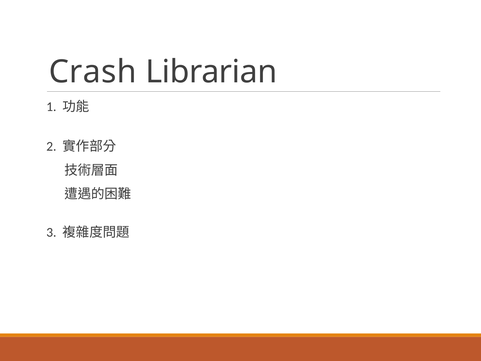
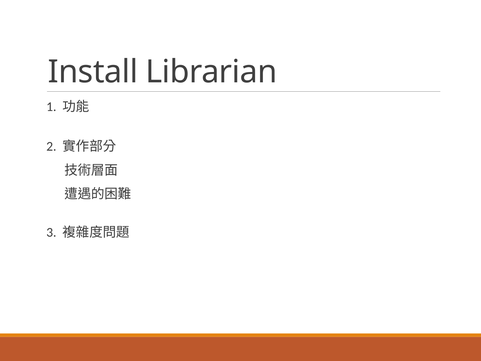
Crash: Crash -> Install
